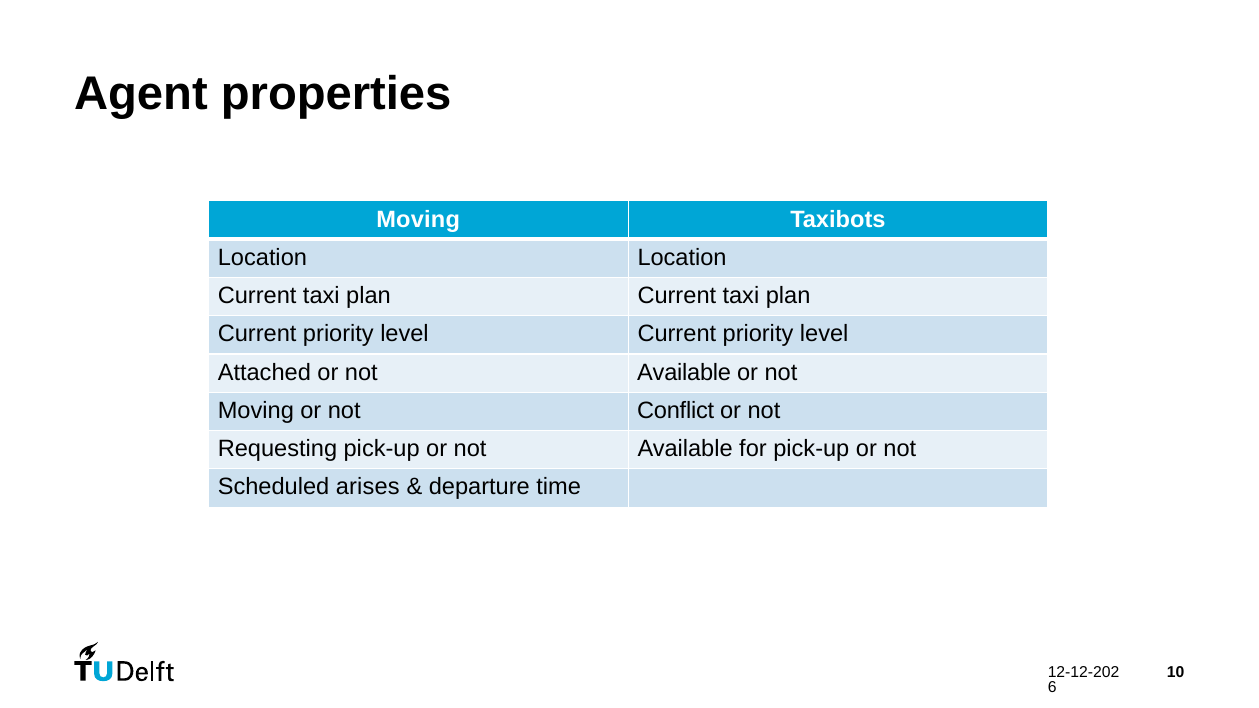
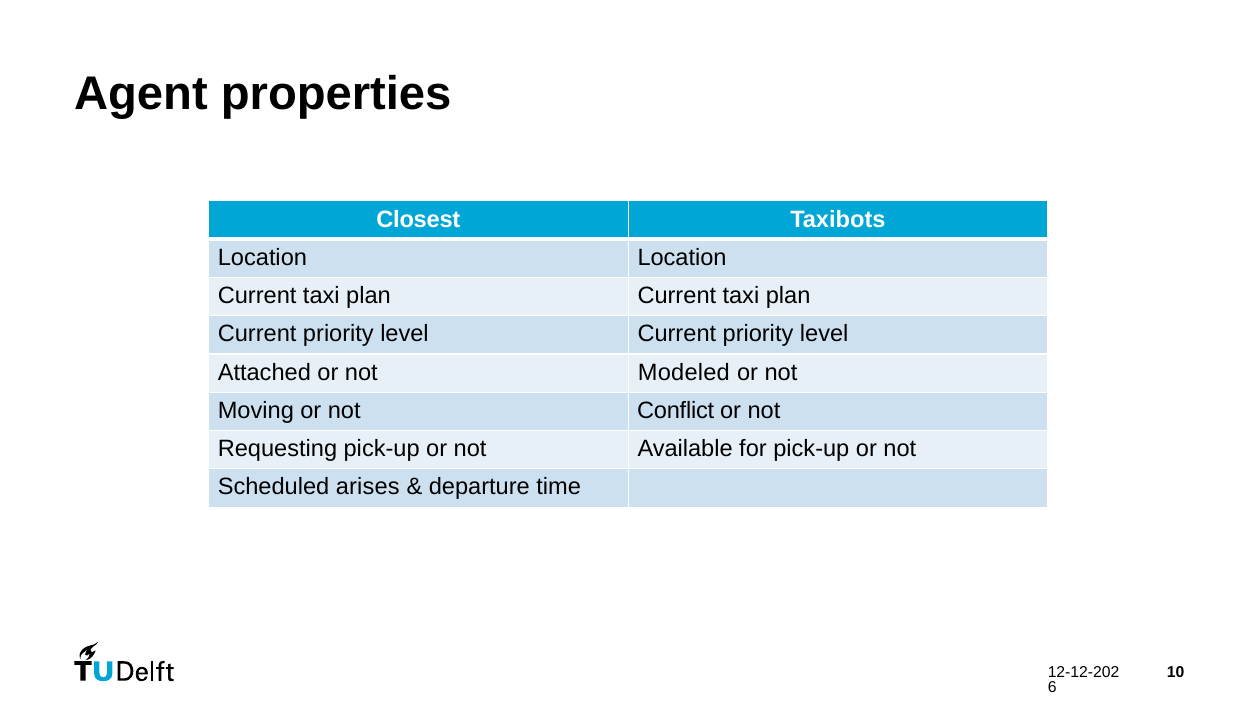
Moving at (418, 219): Moving -> Closest
Attached or not Available: Available -> Modeled
